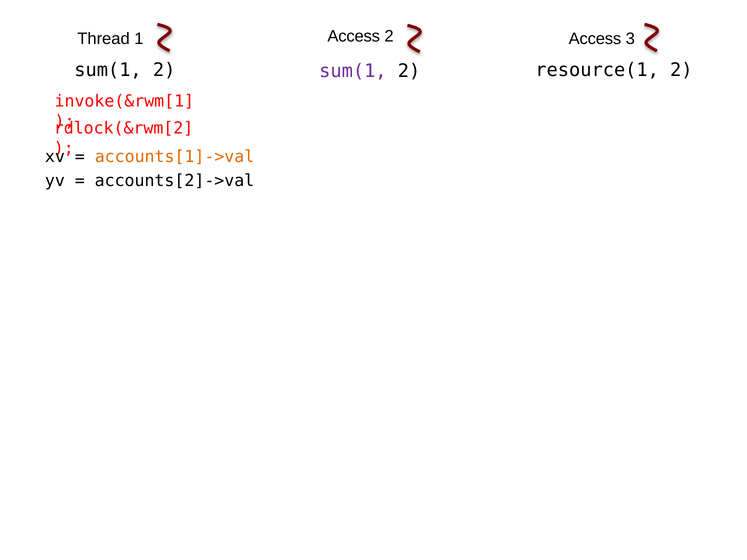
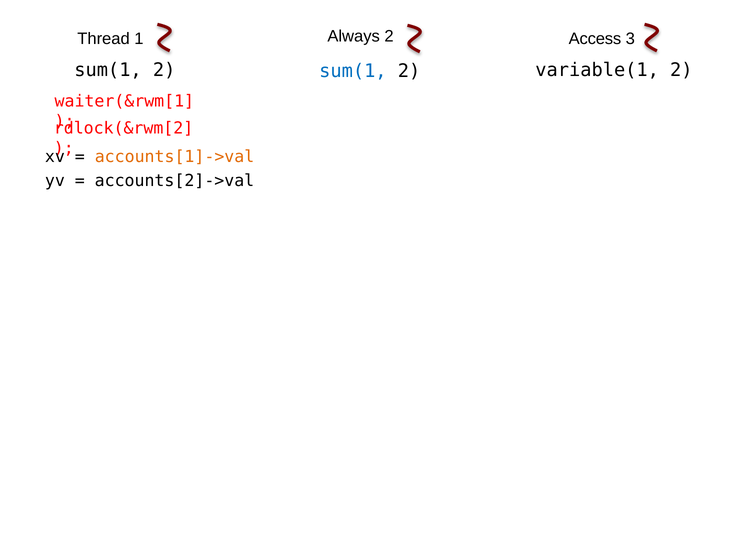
Access at (354, 36): Access -> Always
resource(1: resource(1 -> variable(1
sum(1 at (353, 71) colour: purple -> blue
invoke(&rwm[1: invoke(&rwm[1 -> waiter(&rwm[1
